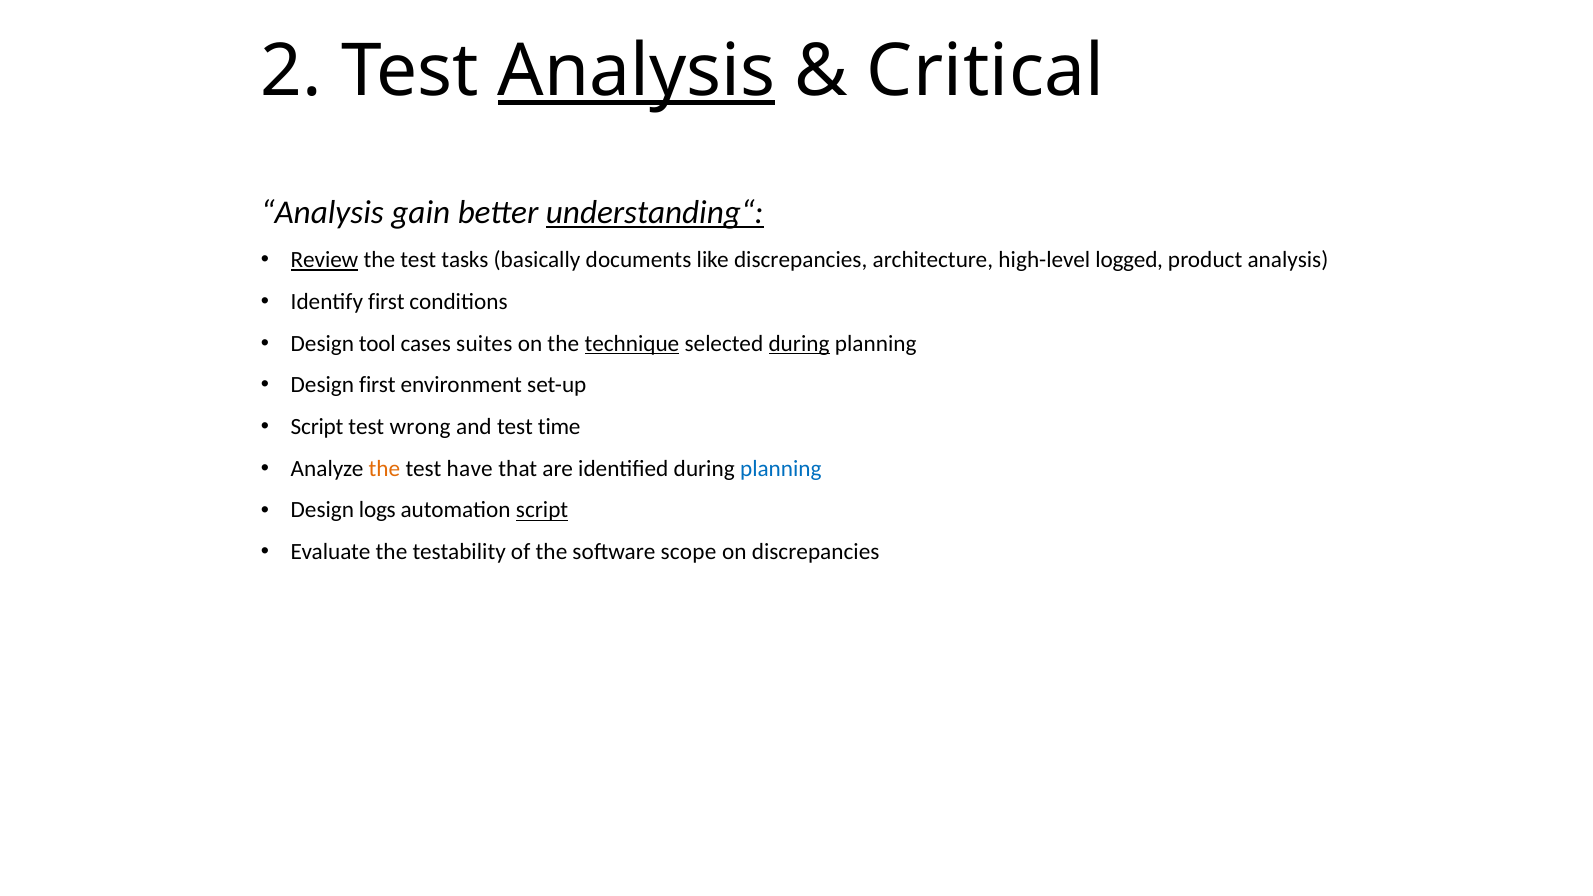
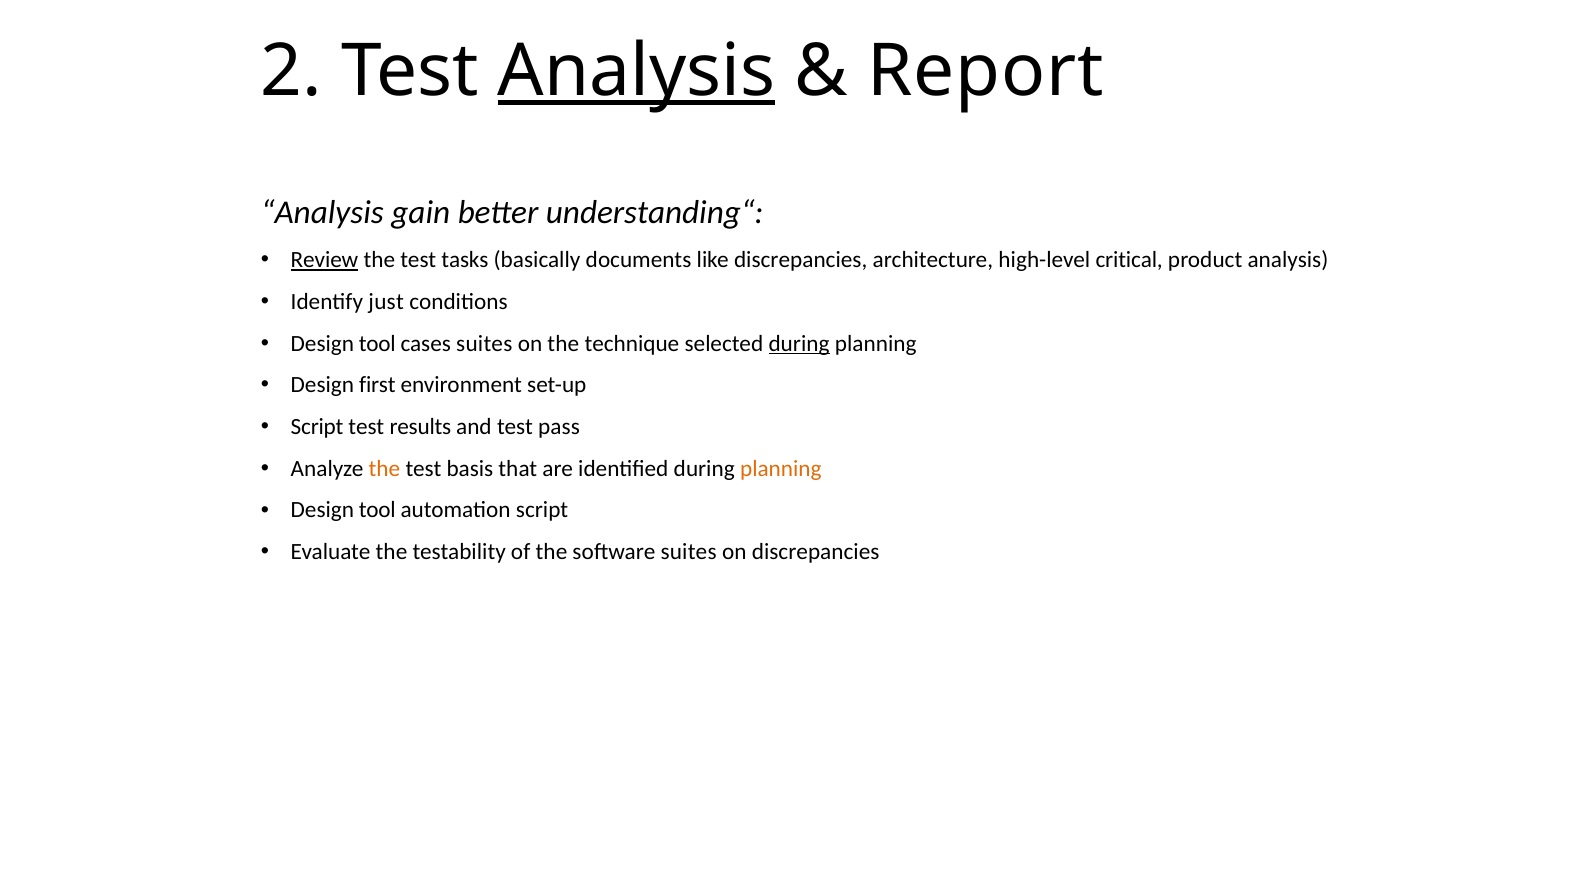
Critical: Critical -> Report
understanding“ underline: present -> none
logged: logged -> critical
Identify first: first -> just
technique underline: present -> none
wrong: wrong -> results
time: time -> pass
have: have -> basis
planning at (781, 469) colour: blue -> orange
logs at (377, 510): logs -> tool
script at (542, 510) underline: present -> none
software scope: scope -> suites
